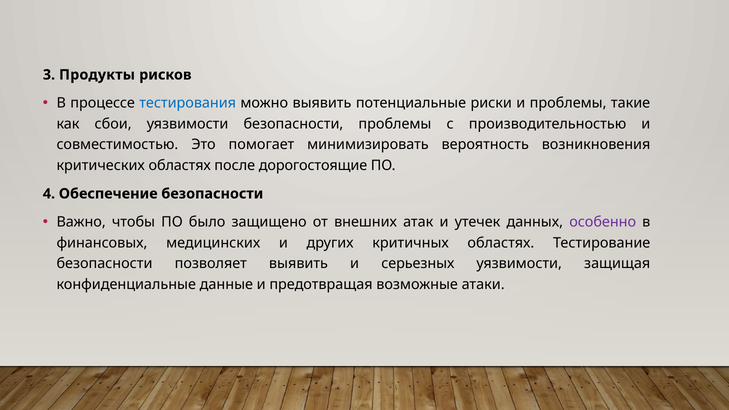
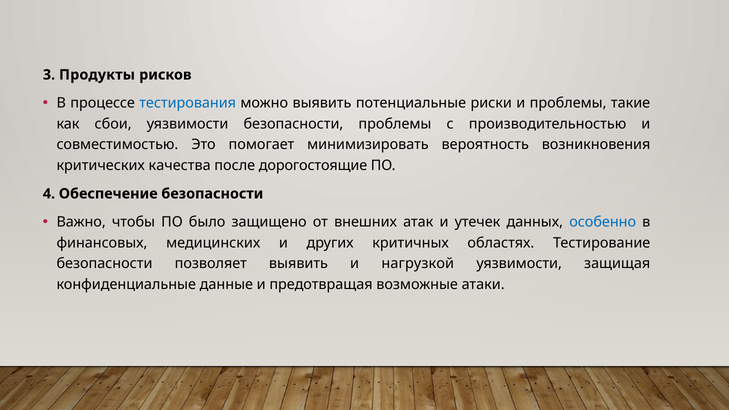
критических областях: областях -> качества
особенно colour: purple -> blue
серьезных: серьезных -> нагрузкой
